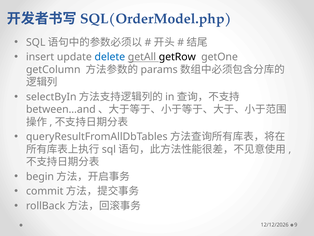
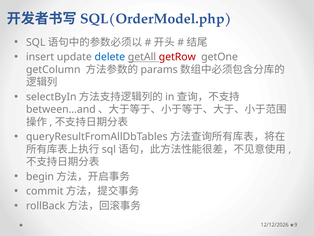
getRow colour: black -> red
